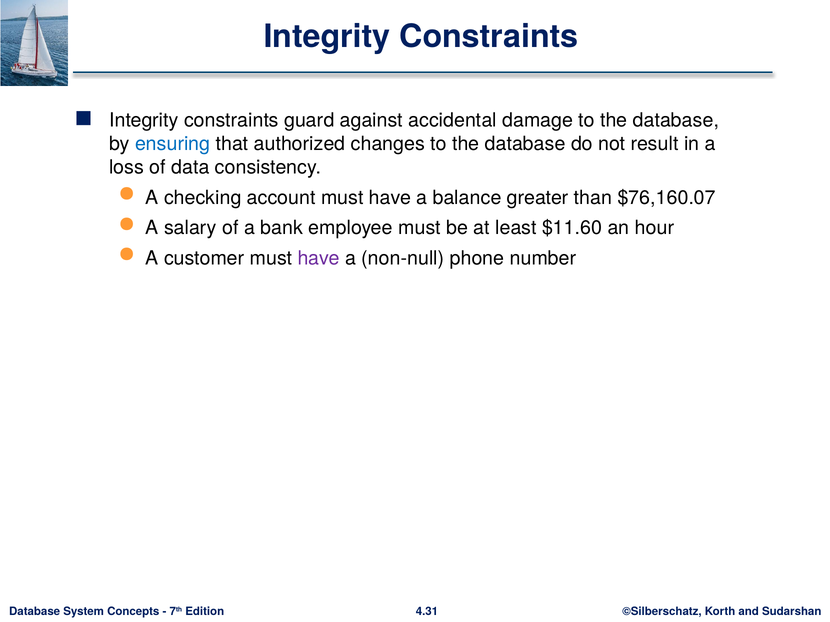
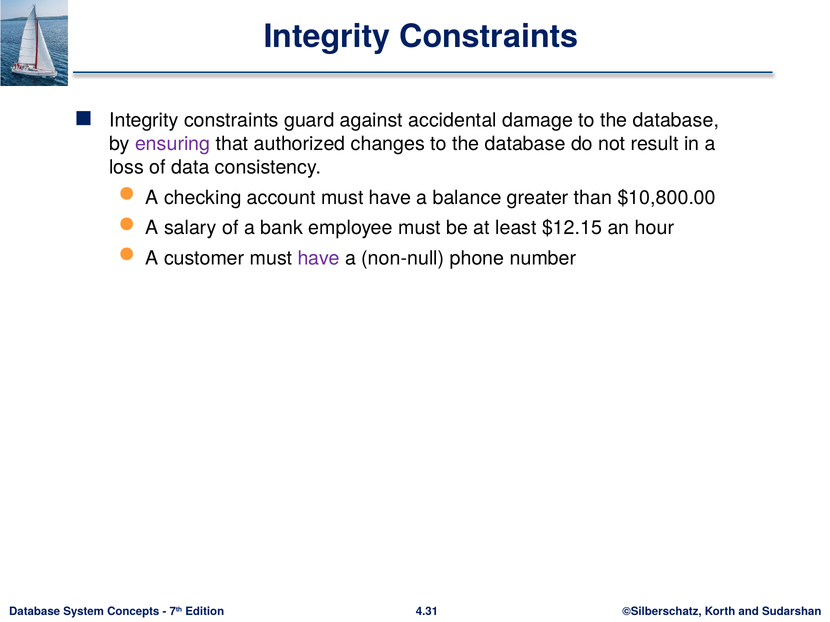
ensuring colour: blue -> purple
$76,160.07: $76,160.07 -> $10,800.00
$11.60: $11.60 -> $12.15
